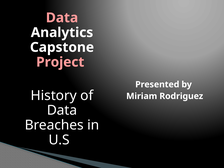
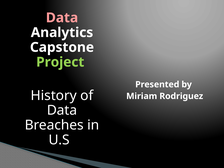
Project colour: pink -> light green
